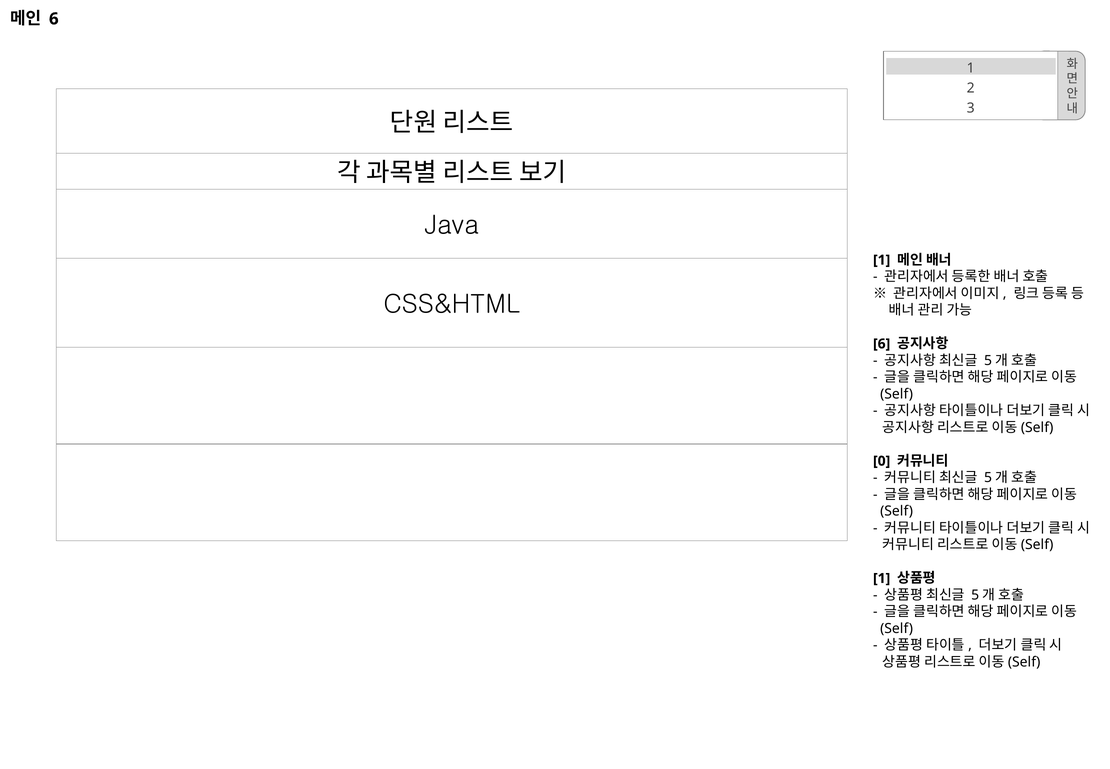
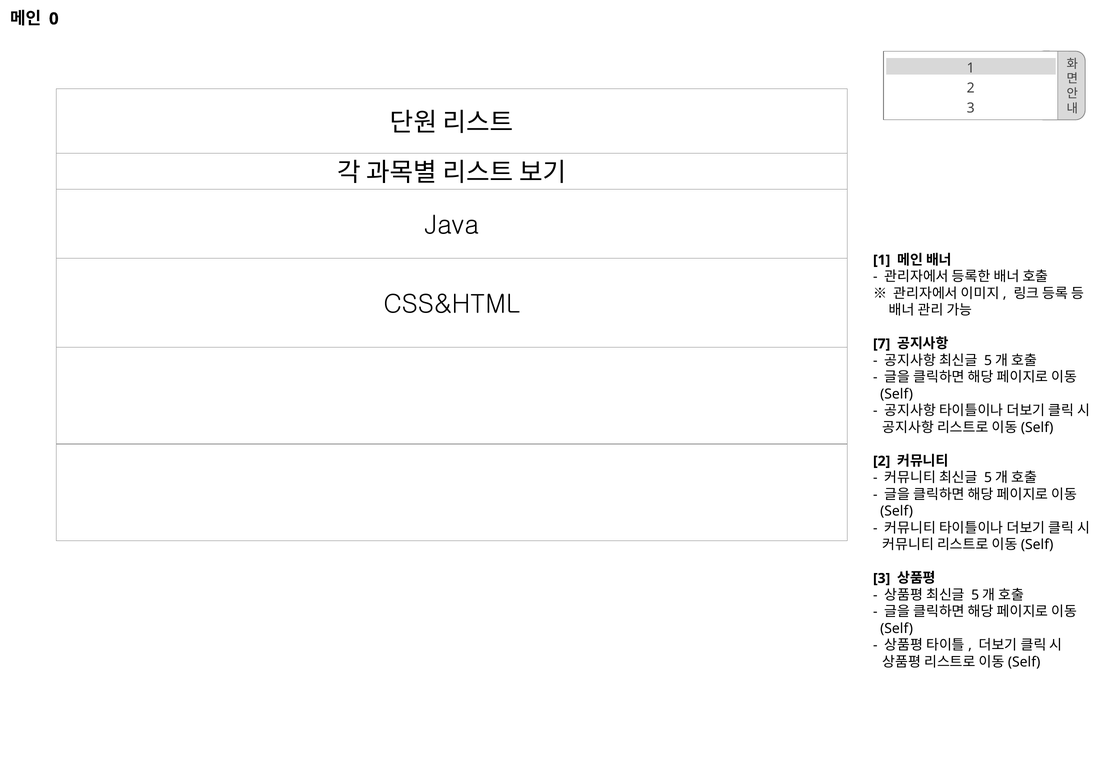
6 at (54, 19): 6 -> 0
6 at (882, 344): 6 -> 7
0 at (882, 461): 0 -> 2
1 at (882, 578): 1 -> 3
